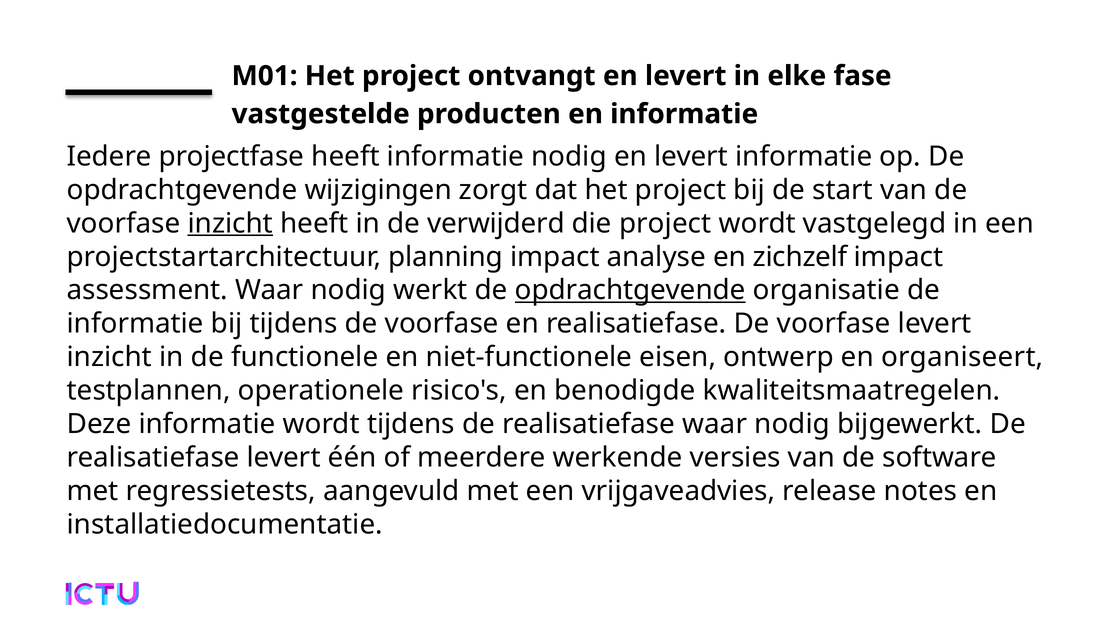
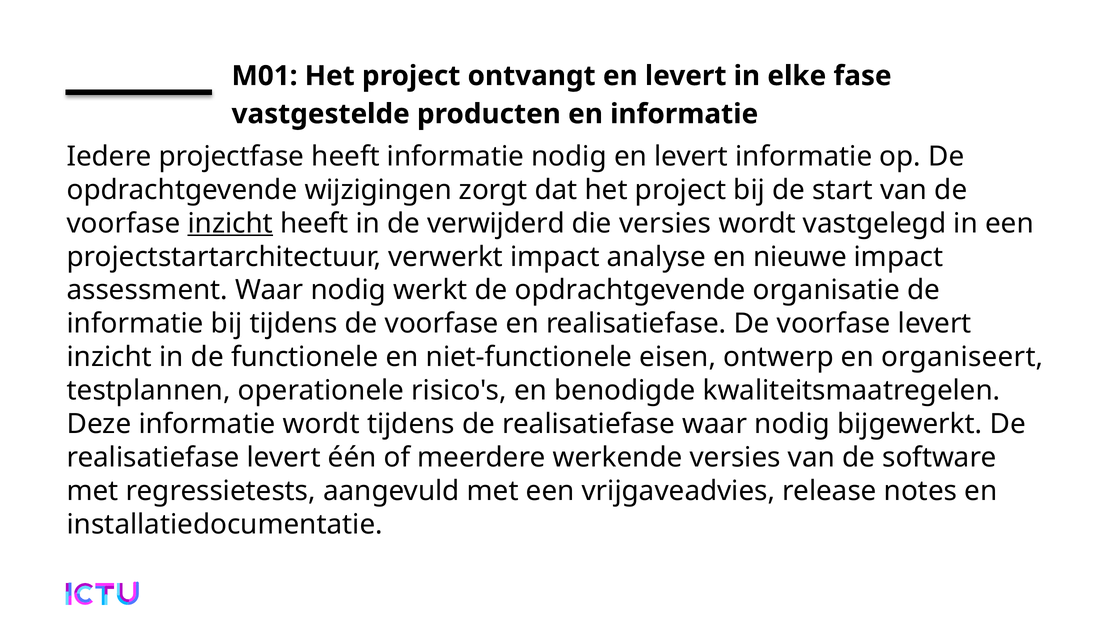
die project: project -> versies
planning: planning -> verwerkt
zichzelf: zichzelf -> nieuwe
opdrachtgevende at (630, 290) underline: present -> none
